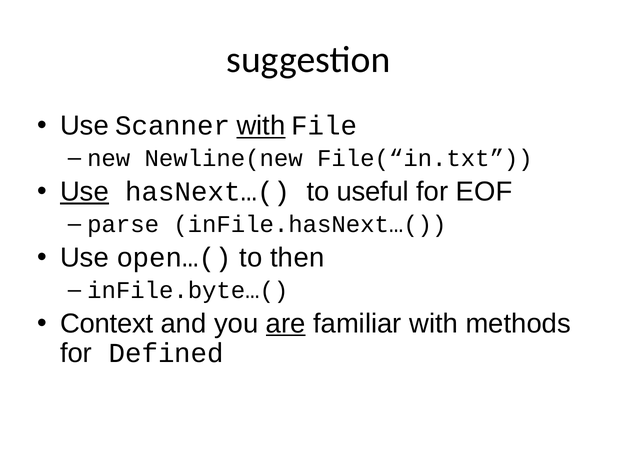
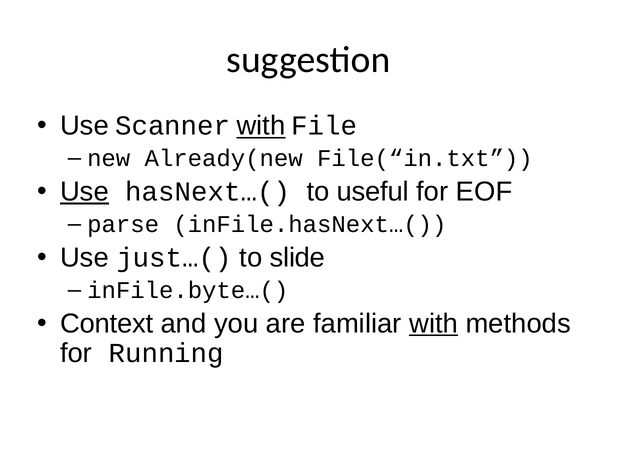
Newline(new: Newline(new -> Already(new
open…(: open…( -> just…(
then: then -> slide
are underline: present -> none
with at (434, 323) underline: none -> present
Defined: Defined -> Running
